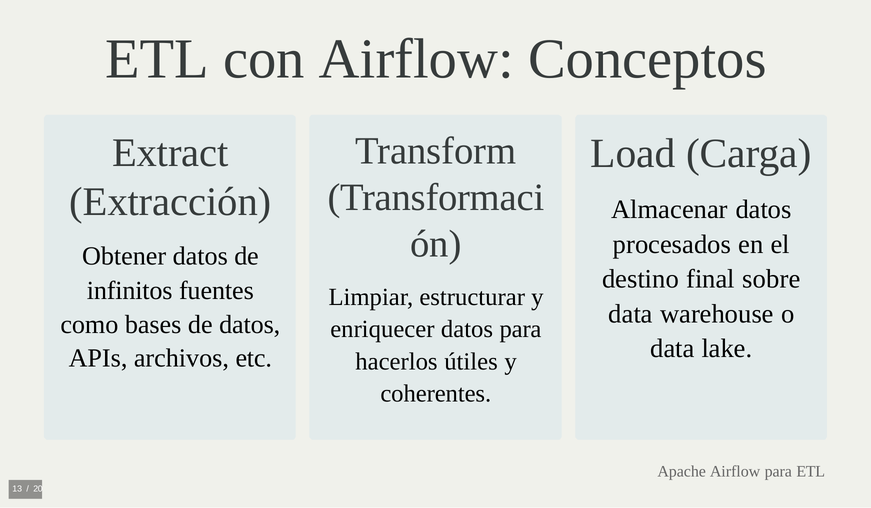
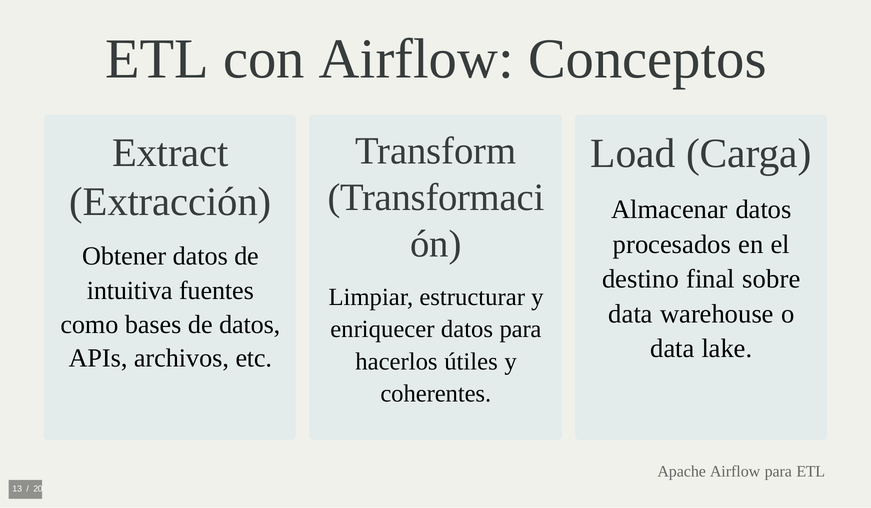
infinitos: infinitos -> intuitiva
